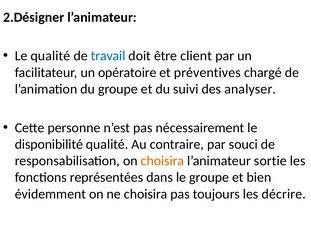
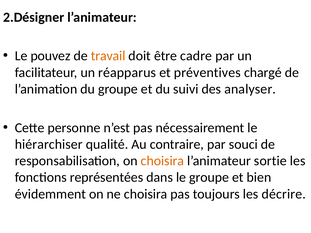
Le qualité: qualité -> pouvez
travail colour: blue -> orange
client: client -> cadre
opératoire: opératoire -> réapparus
disponibilité: disponibilité -> hiérarchiser
